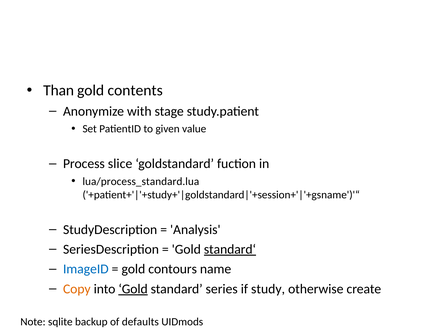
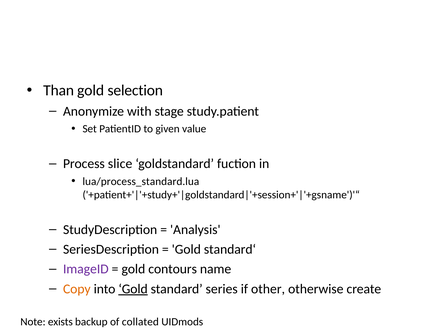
contents: contents -> selection
standard‘ underline: present -> none
ImageID colour: blue -> purple
study: study -> other
sqlite: sqlite -> exists
defaults: defaults -> collated
